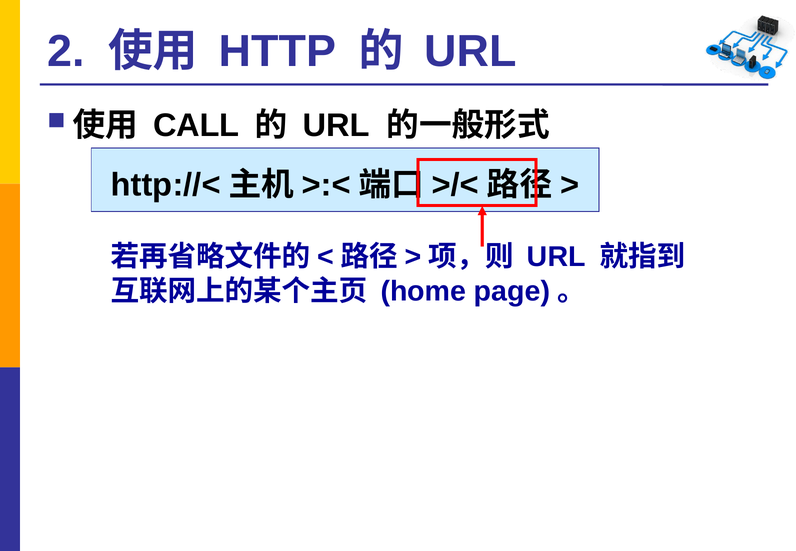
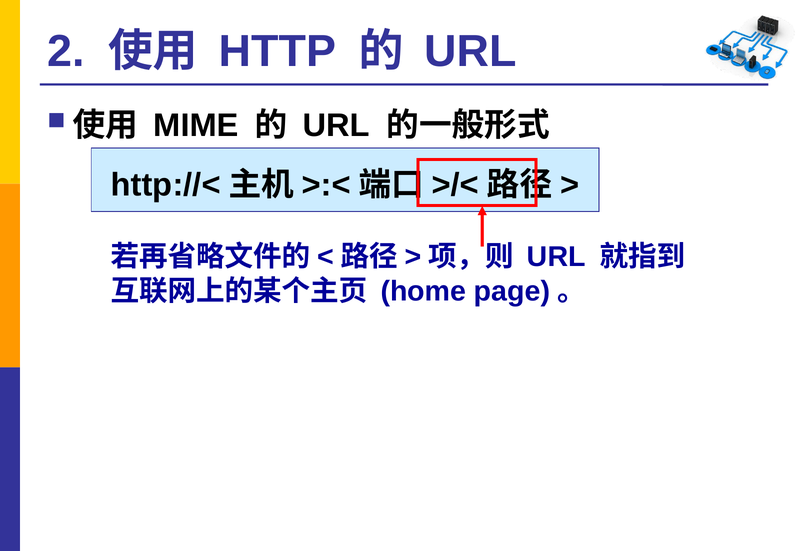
CALL: CALL -> MIME
